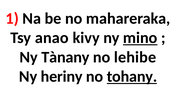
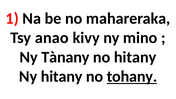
mino underline: present -> none
no lehibe: lehibe -> hitany
Ny heriny: heriny -> hitany
